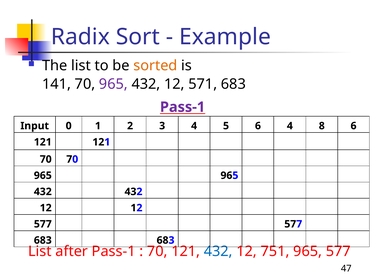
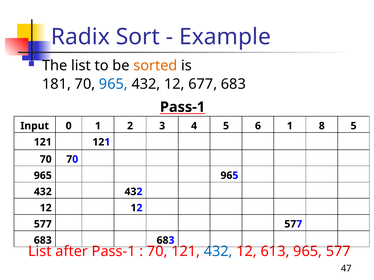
141: 141 -> 181
965 at (113, 84) colour: purple -> blue
571: 571 -> 677
Pass-1 at (183, 107) colour: purple -> black
6 4: 4 -> 1
8 6: 6 -> 5
751: 751 -> 613
